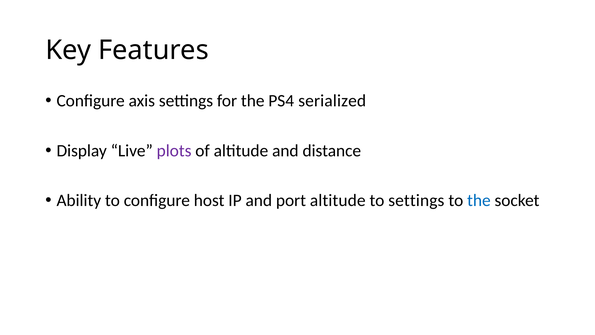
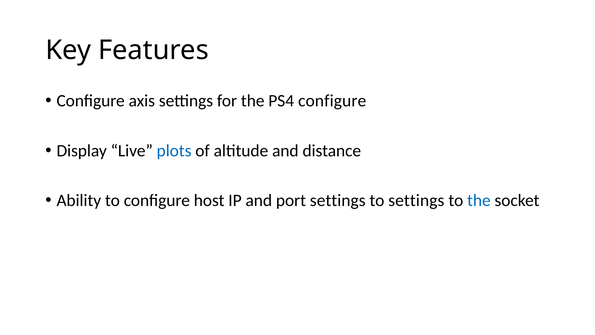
PS4 serialized: serialized -> configure
plots colour: purple -> blue
port altitude: altitude -> settings
